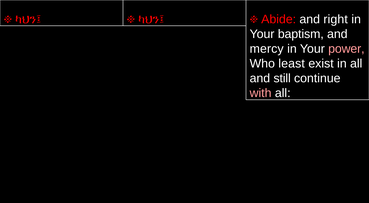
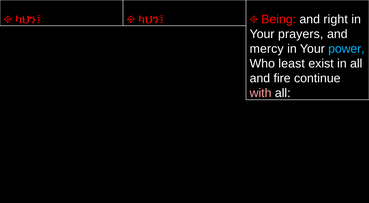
Abide: Abide -> Being
baptism: baptism -> prayers
power colour: pink -> light blue
still: still -> fire
